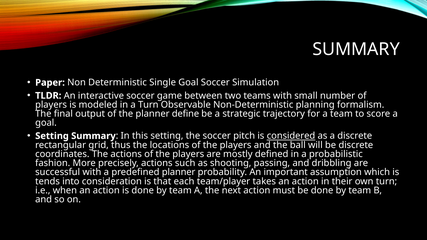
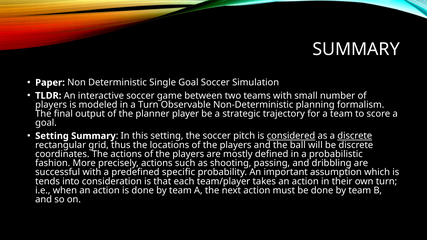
define: define -> player
discrete at (355, 136) underline: none -> present
predefined planner: planner -> specific
